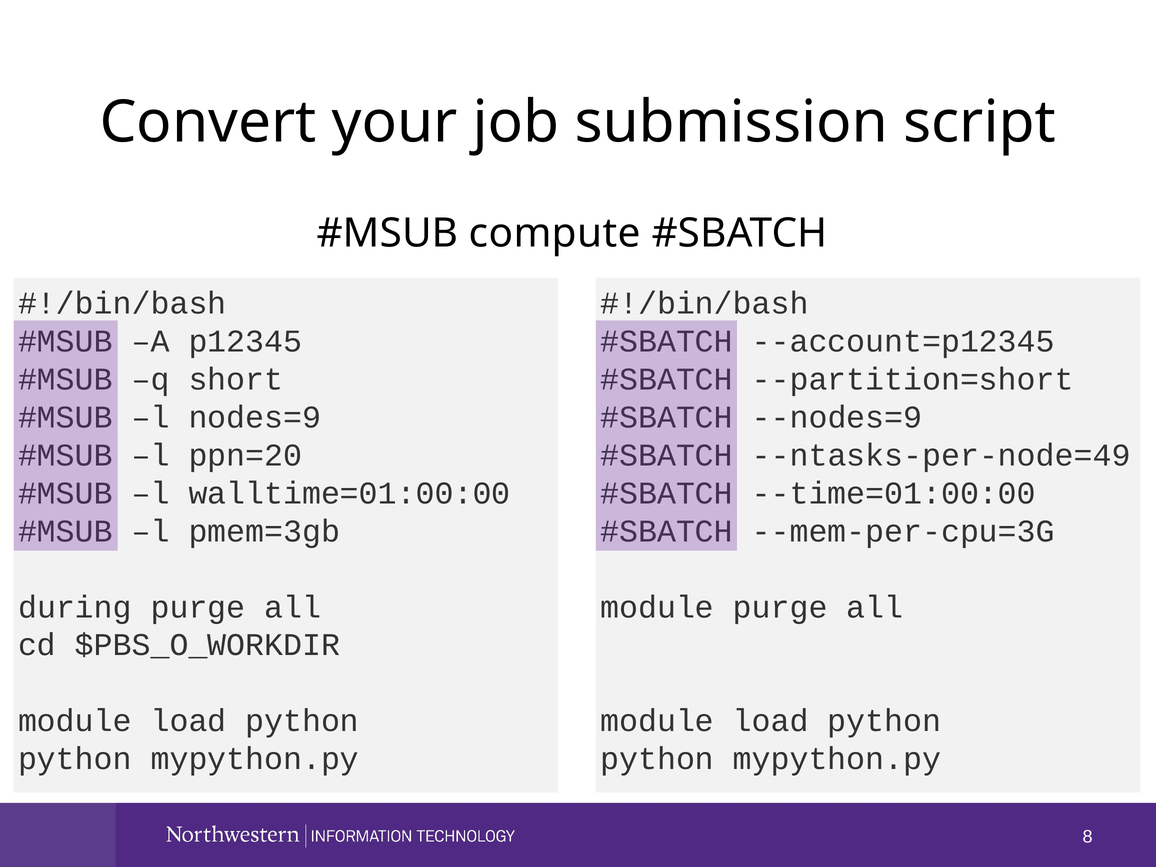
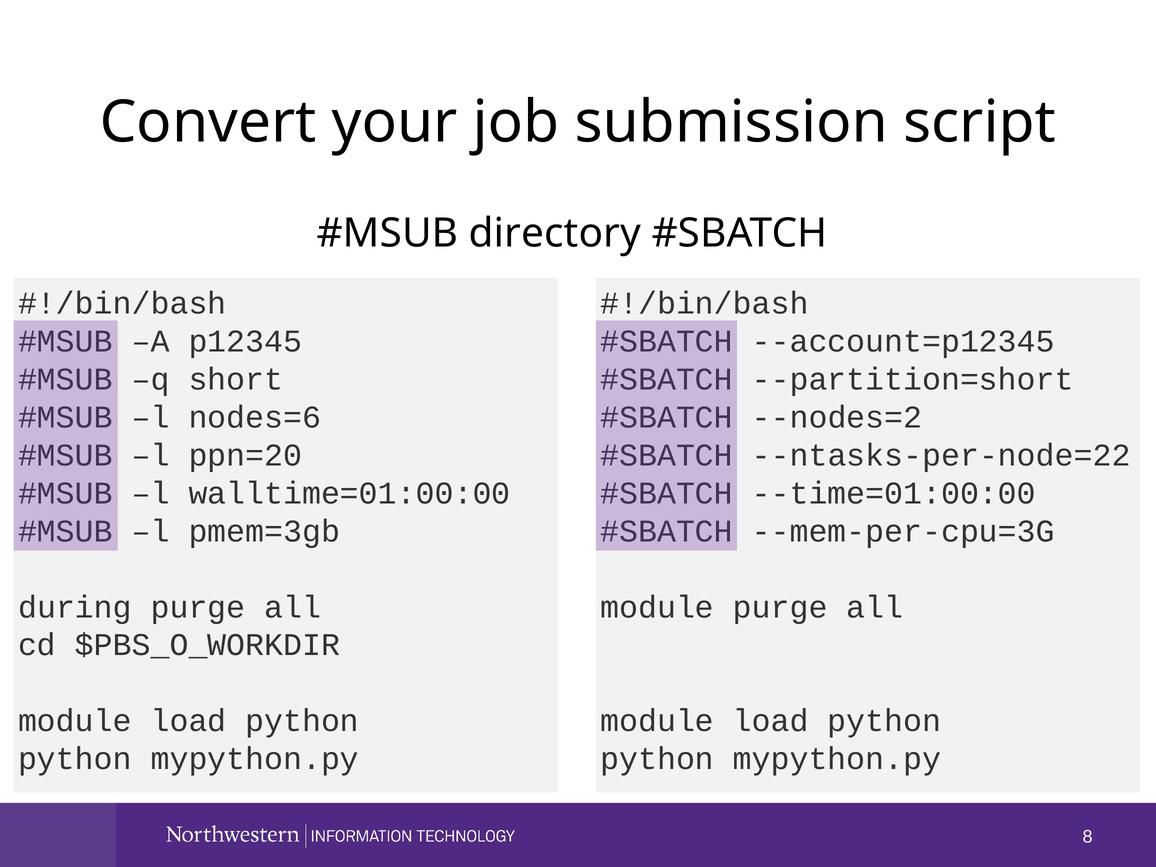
compute: compute -> directory
nodes=9: nodes=9 -> nodes=6
--nodes=9: --nodes=9 -> --nodes=2
--ntasks-per-node=49: --ntasks-per-node=49 -> --ntasks-per-node=22
